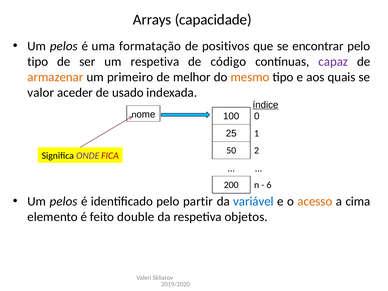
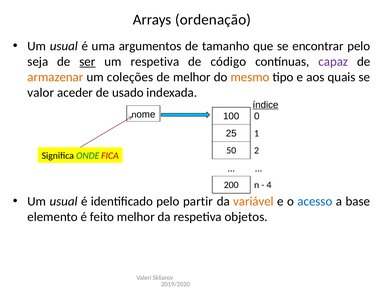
capacidade: capacidade -> ordenação
pelos at (64, 46): pelos -> usual
formatação: formatação -> argumentos
positivos: positivos -> tamanho
tipo at (38, 62): tipo -> seja
ser underline: none -> present
primeiro: primeiro -> coleções
ONDE colour: purple -> green
6: 6 -> 4
pelos at (63, 201): pelos -> usual
variável colour: blue -> orange
acesso colour: orange -> blue
cima: cima -> base
feito double: double -> melhor
